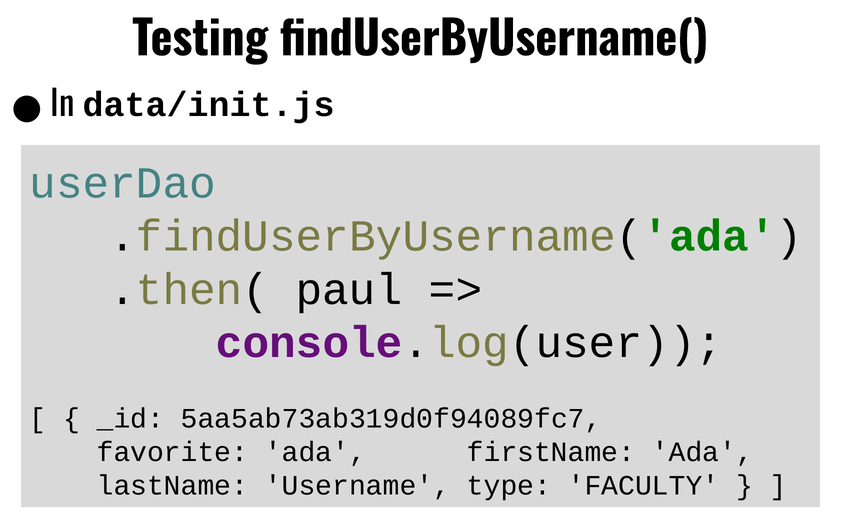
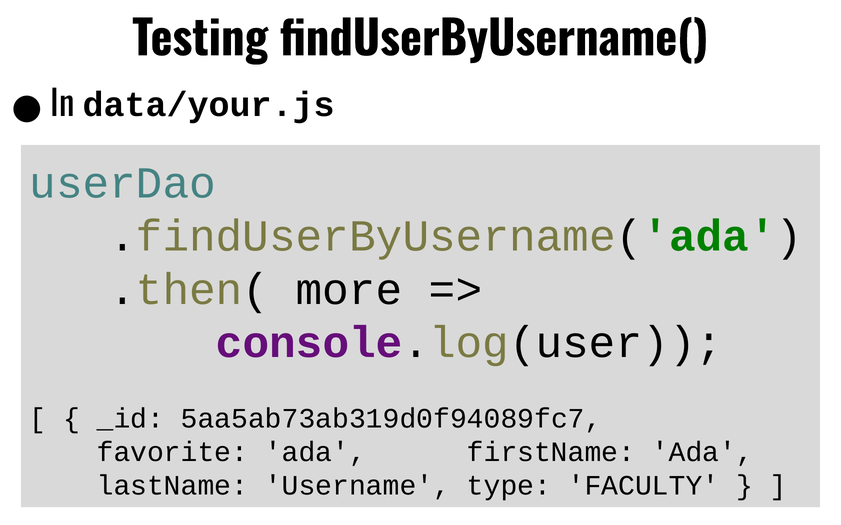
data/init.js: data/init.js -> data/your.js
paul: paul -> more
